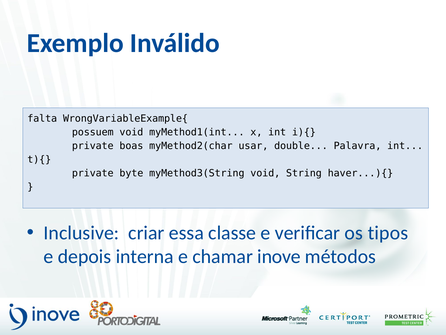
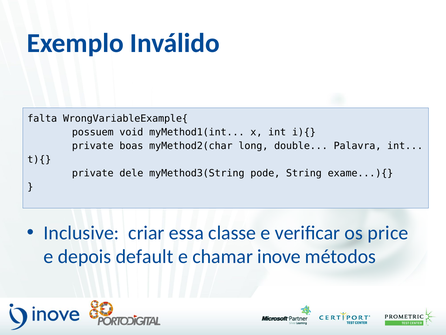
usar: usar -> long
byte: byte -> dele
myMethod3(String void: void -> pode
haver...){: haver...){ -> exame...){
tipos: tipos -> price
interna: interna -> default
